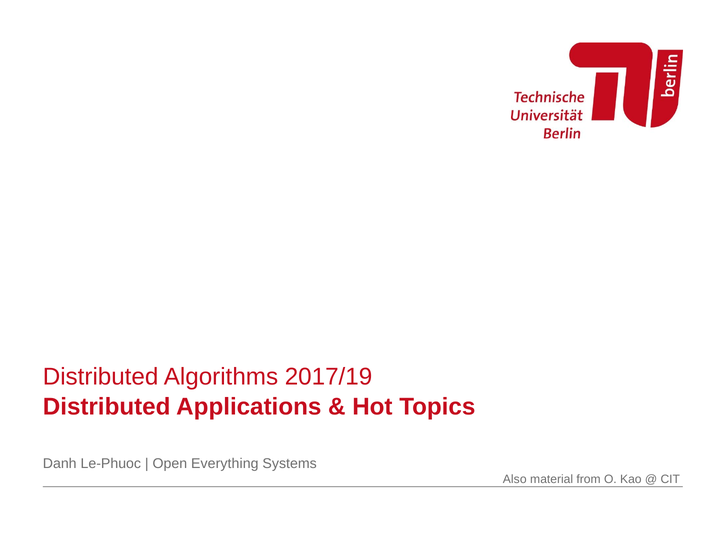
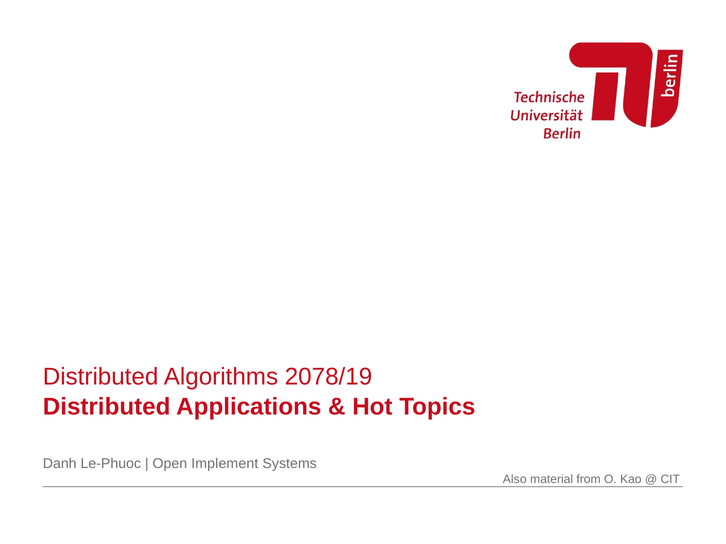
2017/19: 2017/19 -> 2078/19
Everything: Everything -> Implement
